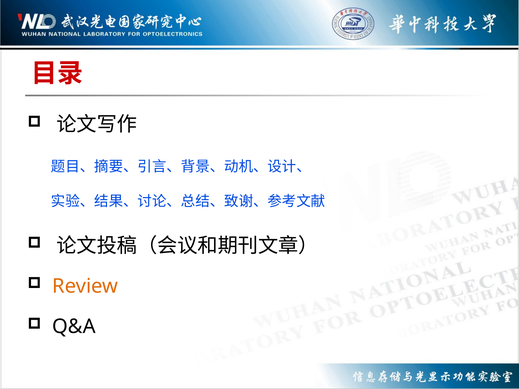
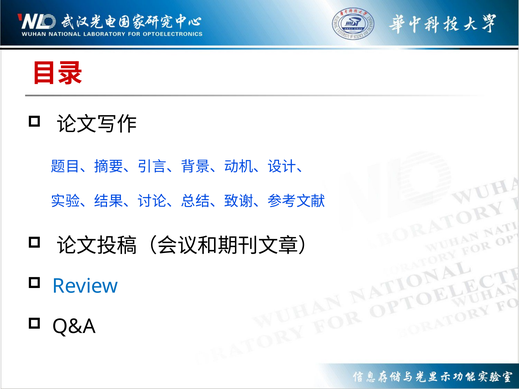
Review colour: orange -> blue
